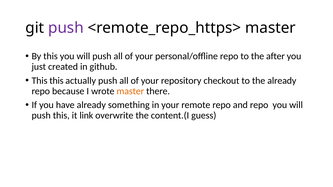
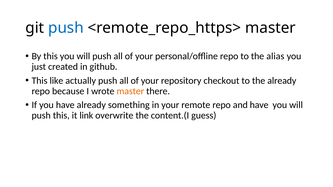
push at (66, 28) colour: purple -> blue
after: after -> alias
This this: this -> like
and repo: repo -> have
